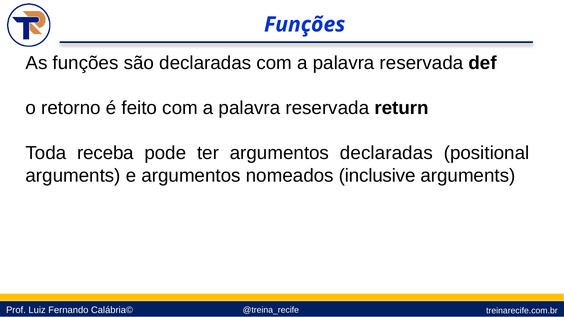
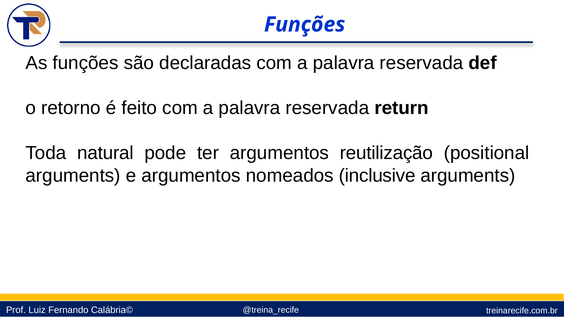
receba: receba -> natural
argumentos declaradas: declaradas -> reutilização
